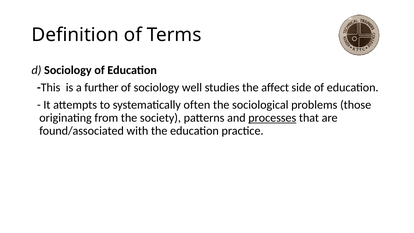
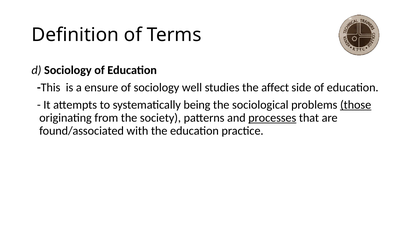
further: further -> ensure
often: often -> being
those underline: none -> present
